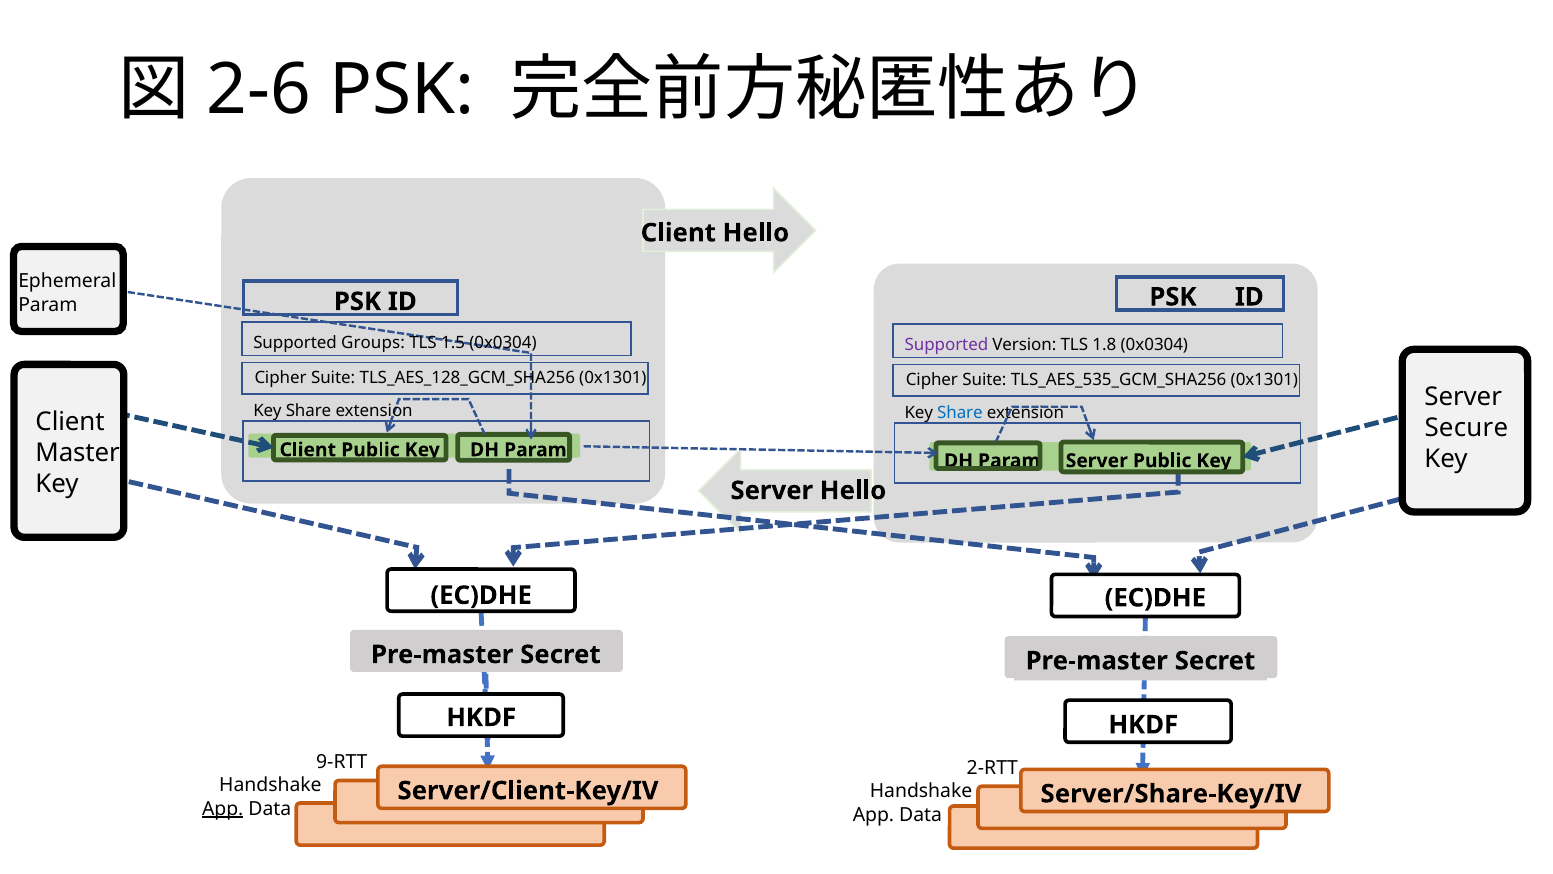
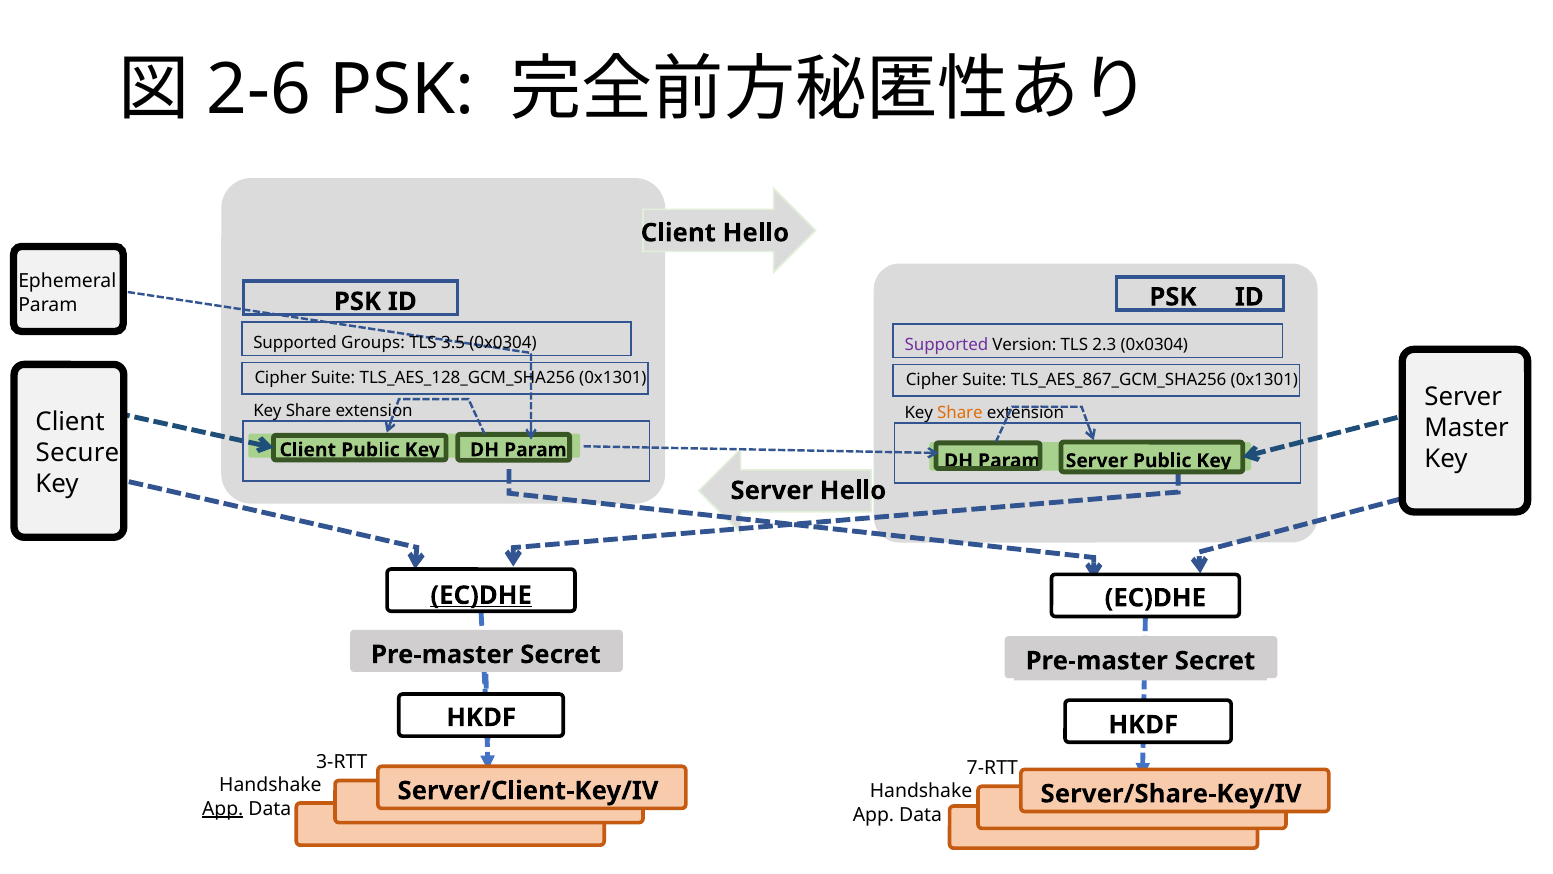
1.5: 1.5 -> 3.5
1.8: 1.8 -> 2.3
TLS_AES_535_GCM_SHA256: TLS_AES_535_GCM_SHA256 -> TLS_AES_867_GCM_SHA256
Share at (960, 413) colour: blue -> orange
Secure: Secure -> Master
Master: Master -> Secure
EC)DHE at (481, 595) underline: none -> present
9-RTT: 9-RTT -> 3-RTT
2-RTT: 2-RTT -> 7-RTT
